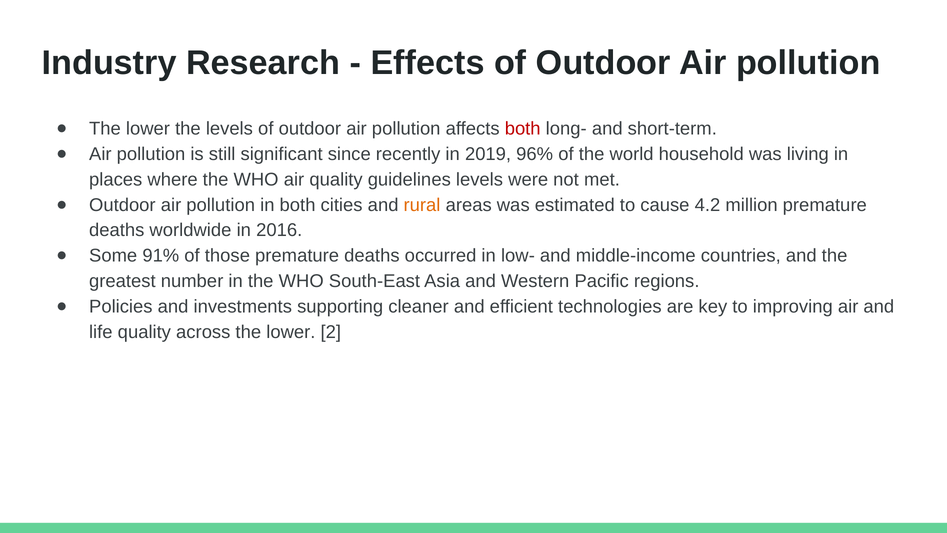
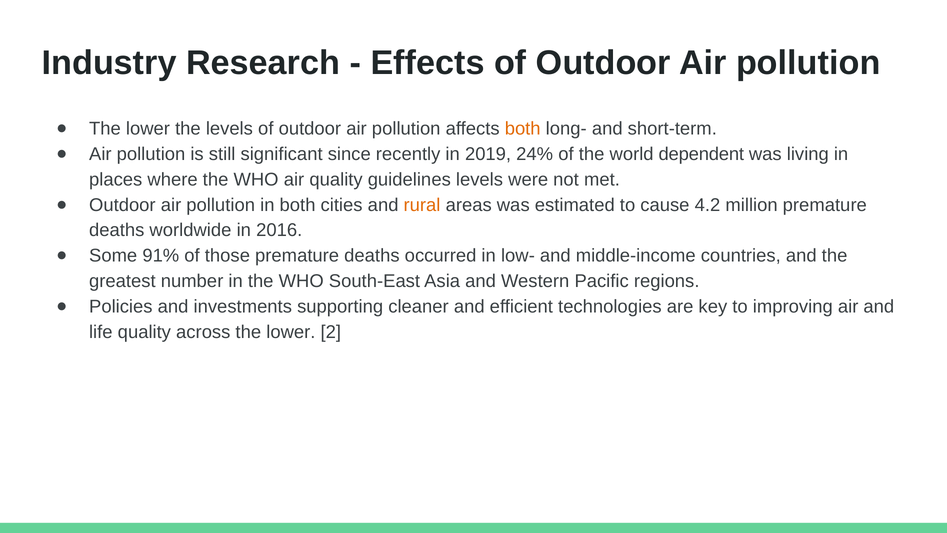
both at (523, 129) colour: red -> orange
96%: 96% -> 24%
household: household -> dependent
